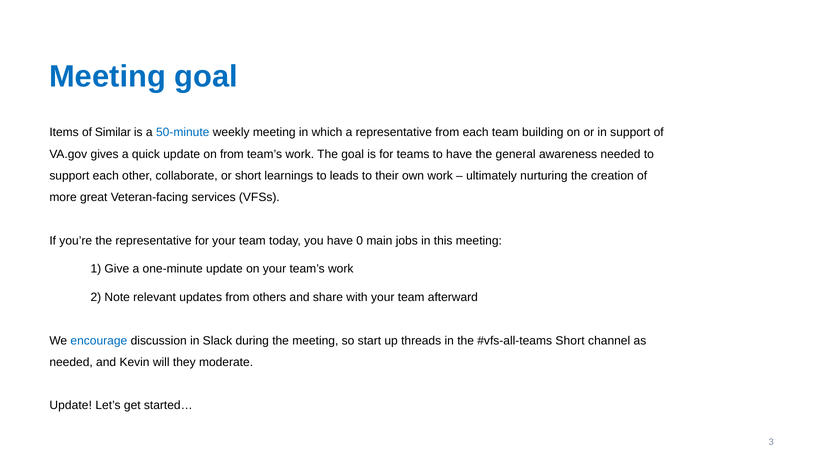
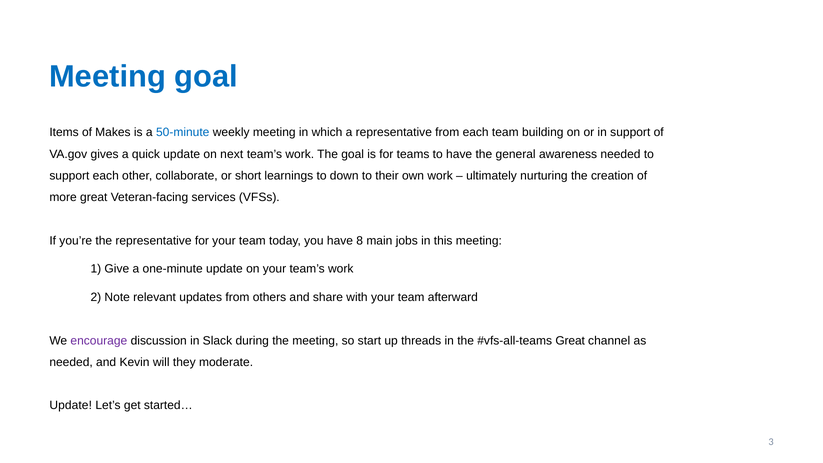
Similar: Similar -> Makes
on from: from -> next
leads: leads -> down
0: 0 -> 8
encourage colour: blue -> purple
Short at (570, 341): Short -> Great
